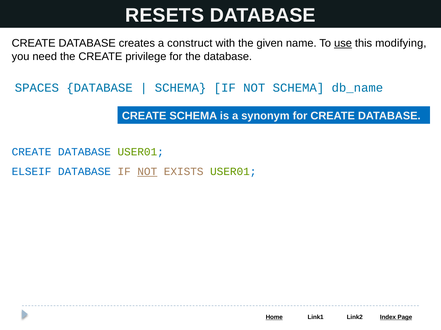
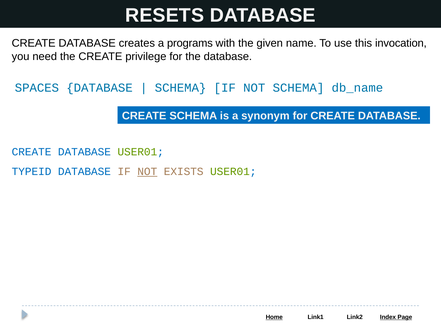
construct: construct -> programs
use underline: present -> none
modifying: modifying -> invocation
ELSEIF: ELSEIF -> TYPEID
